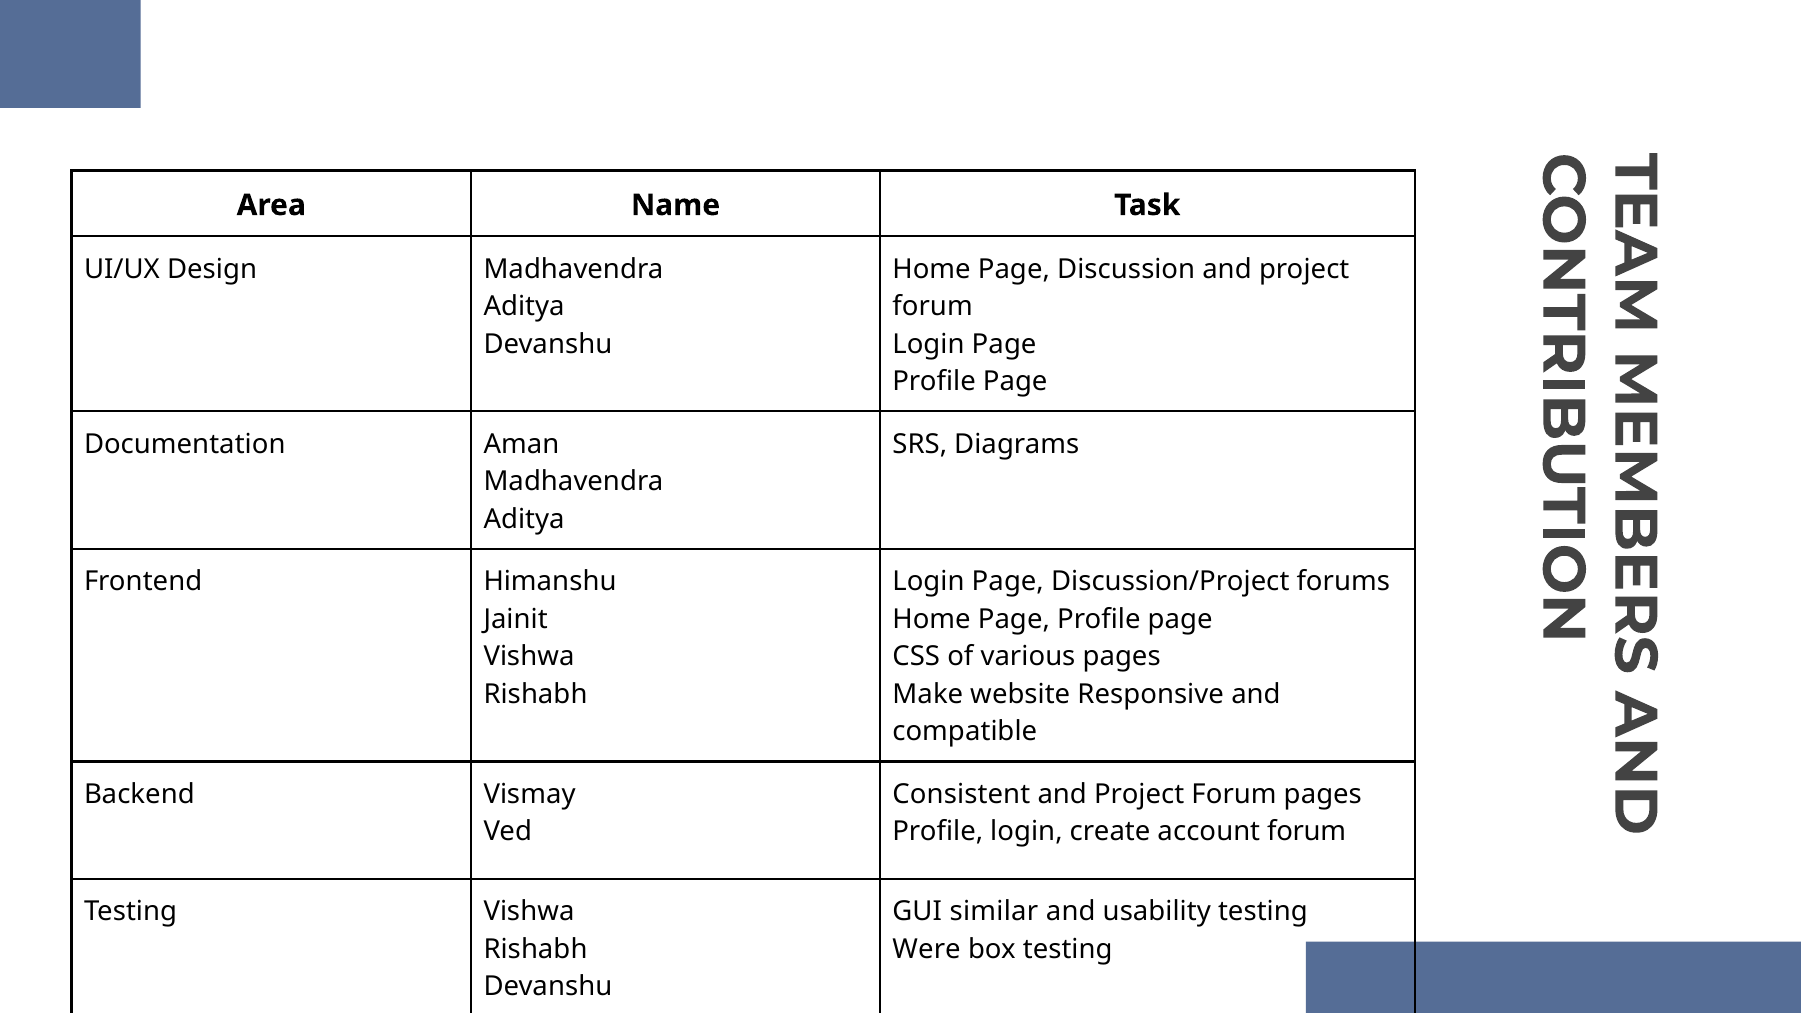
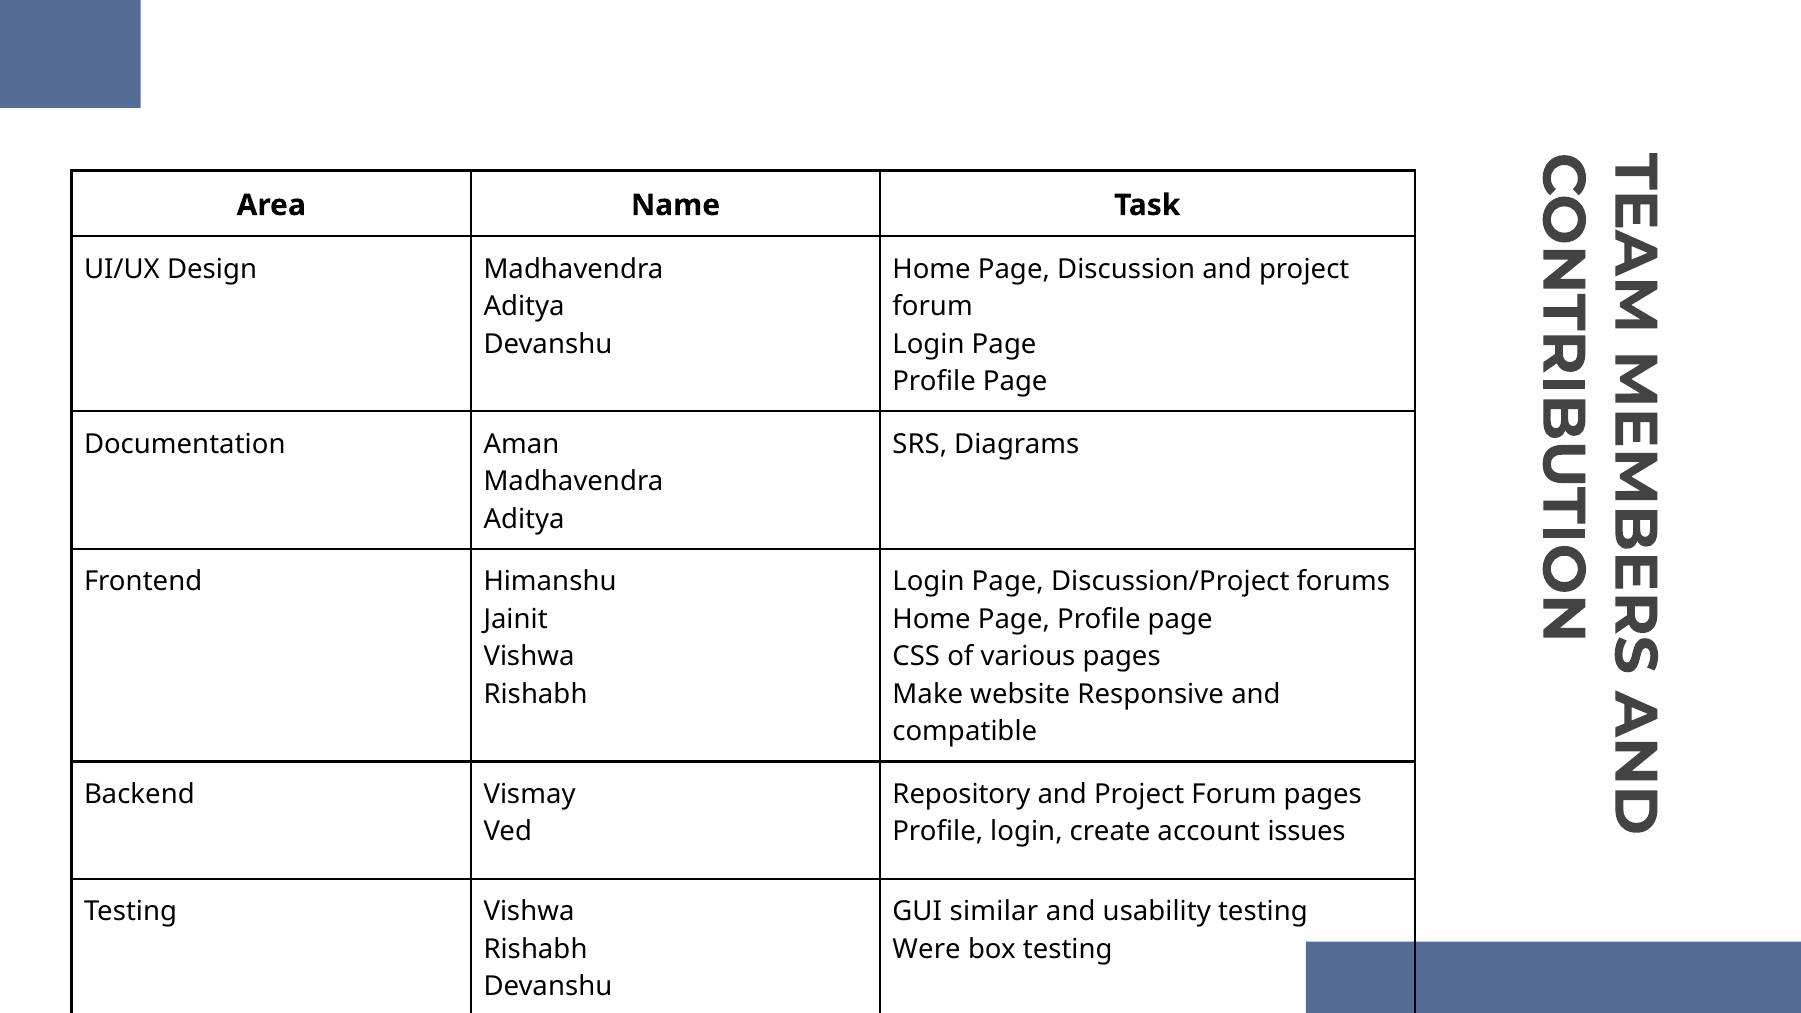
Consistent: Consistent -> Repository
account forum: forum -> issues
